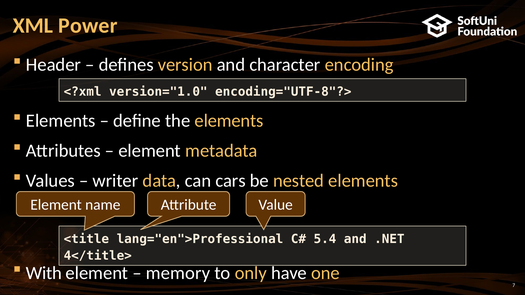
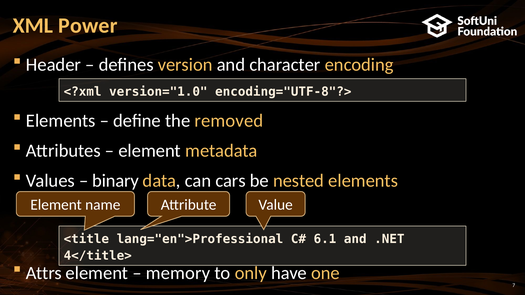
the elements: elements -> removed
writer: writer -> binary
5.4: 5.4 -> 6.1
With: With -> Attrs
